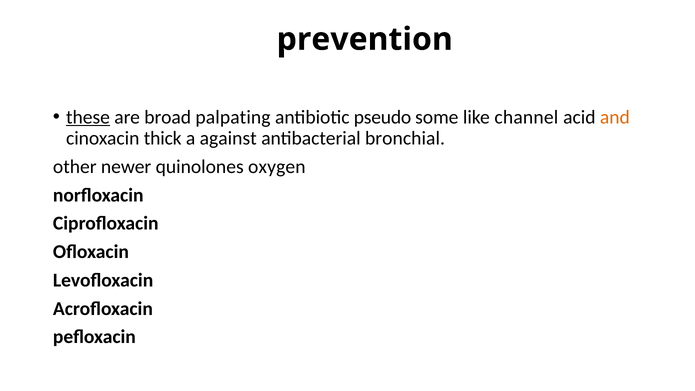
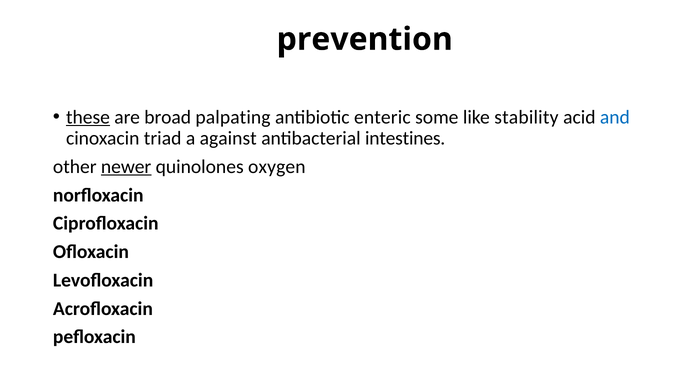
pseudo: pseudo -> enteric
channel: channel -> stability
and colour: orange -> blue
thick: thick -> triad
bronchial: bronchial -> intestines
newer underline: none -> present
